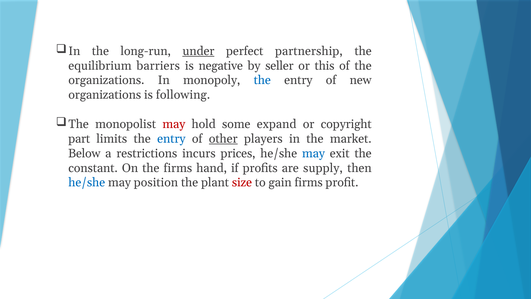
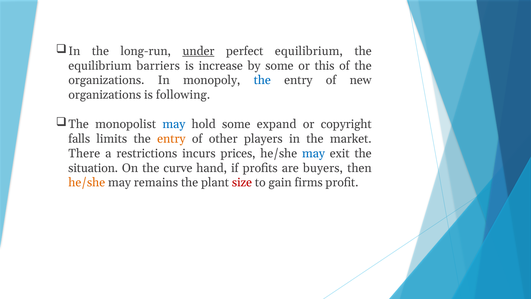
perfect partnership: partnership -> equilibrium
negative: negative -> increase
by seller: seller -> some
may at (174, 124) colour: red -> blue
part: part -> falls
entry at (171, 139) colour: blue -> orange
other underline: present -> none
Below: Below -> There
constant: constant -> situation
the firms: firms -> curve
supply: supply -> buyers
he/she at (87, 182) colour: blue -> orange
position: position -> remains
